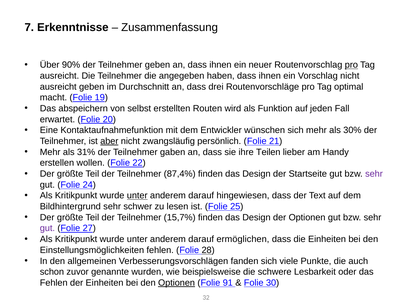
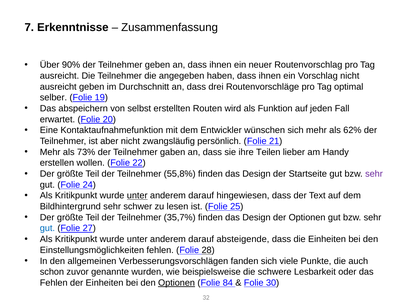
pro at (351, 65) underline: present -> none
macht: macht -> selber
30%: 30% -> 62%
aber underline: present -> none
31%: 31% -> 73%
87,4%: 87,4% -> 55,8%
15,7%: 15,7% -> 35,7%
gut at (47, 228) colour: purple -> blue
ermöglichen: ermöglichen -> absteigende
91: 91 -> 84
